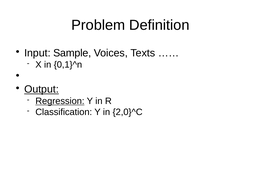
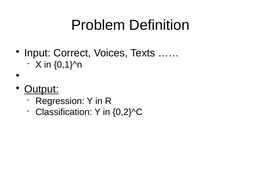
Sample: Sample -> Correct
Regression underline: present -> none
2,0}^C: 2,0}^C -> 0,2}^C
